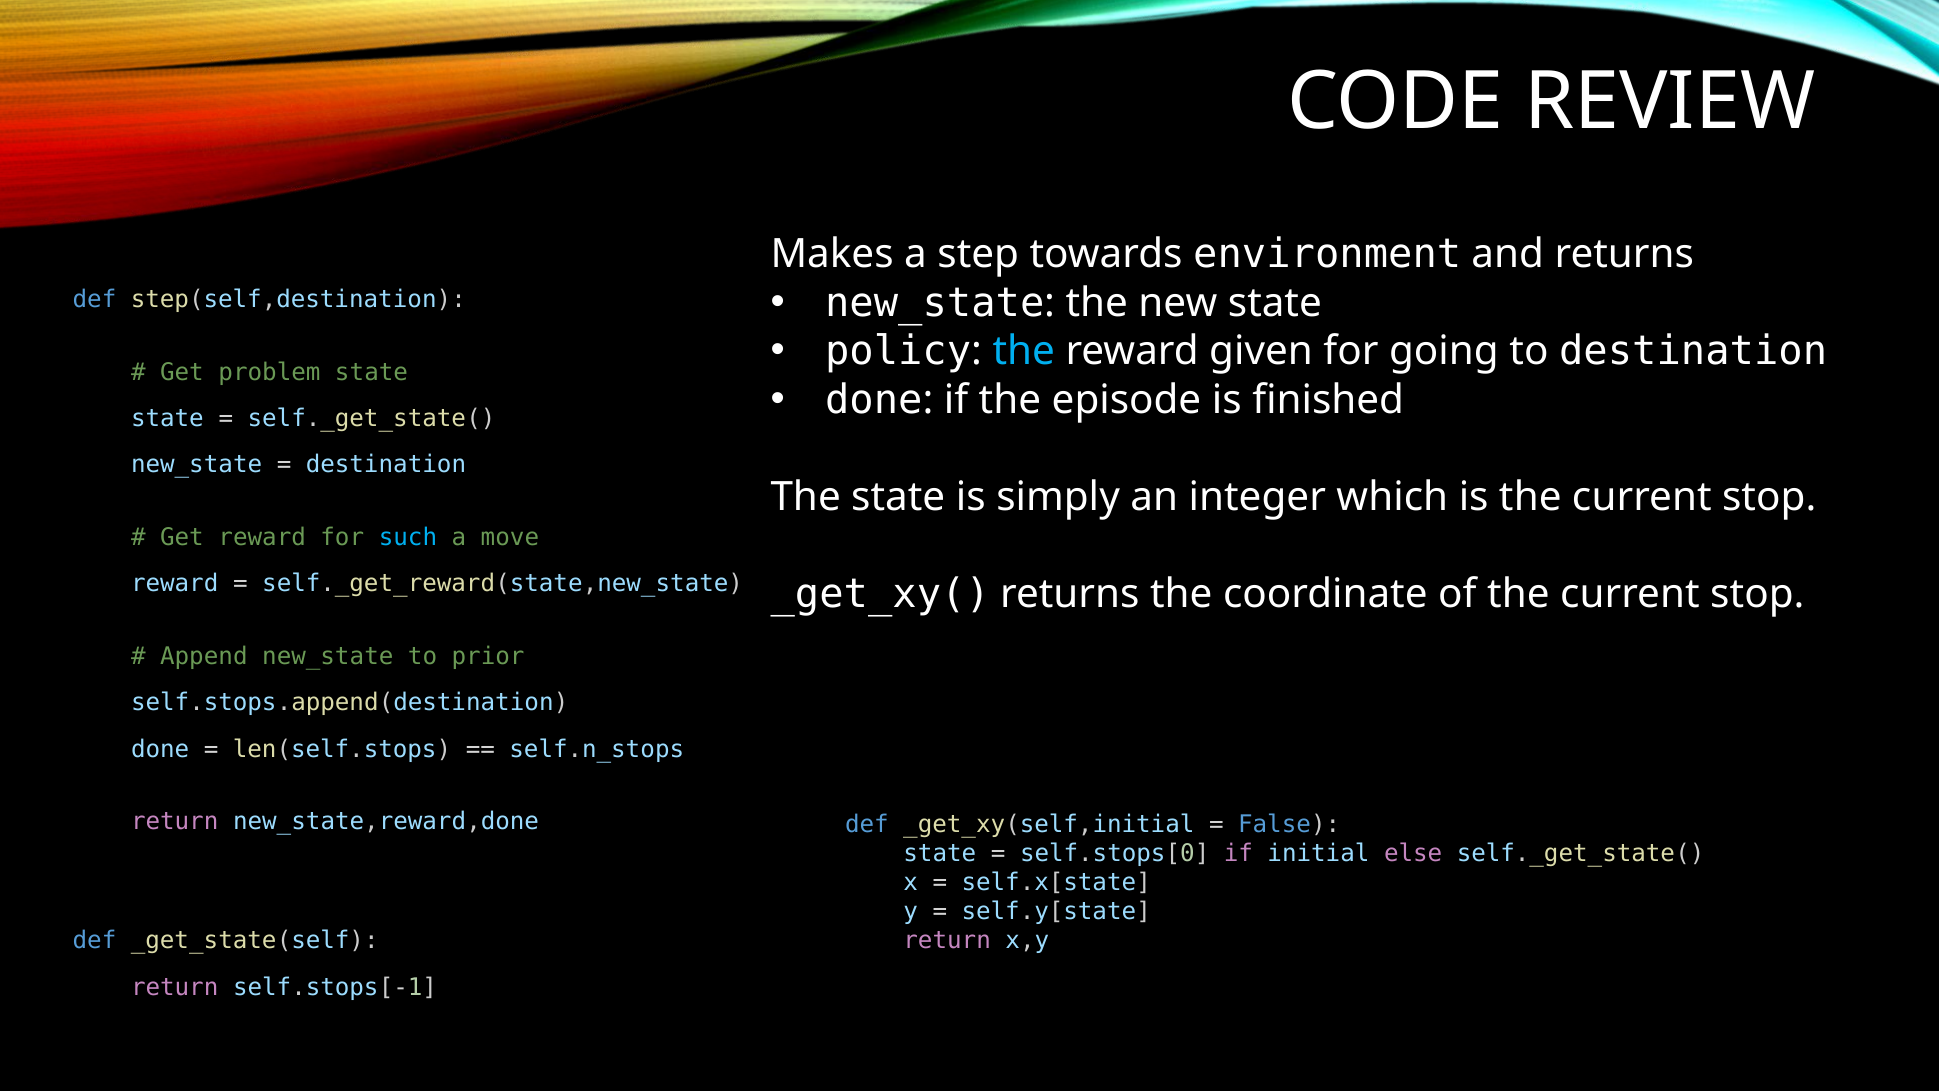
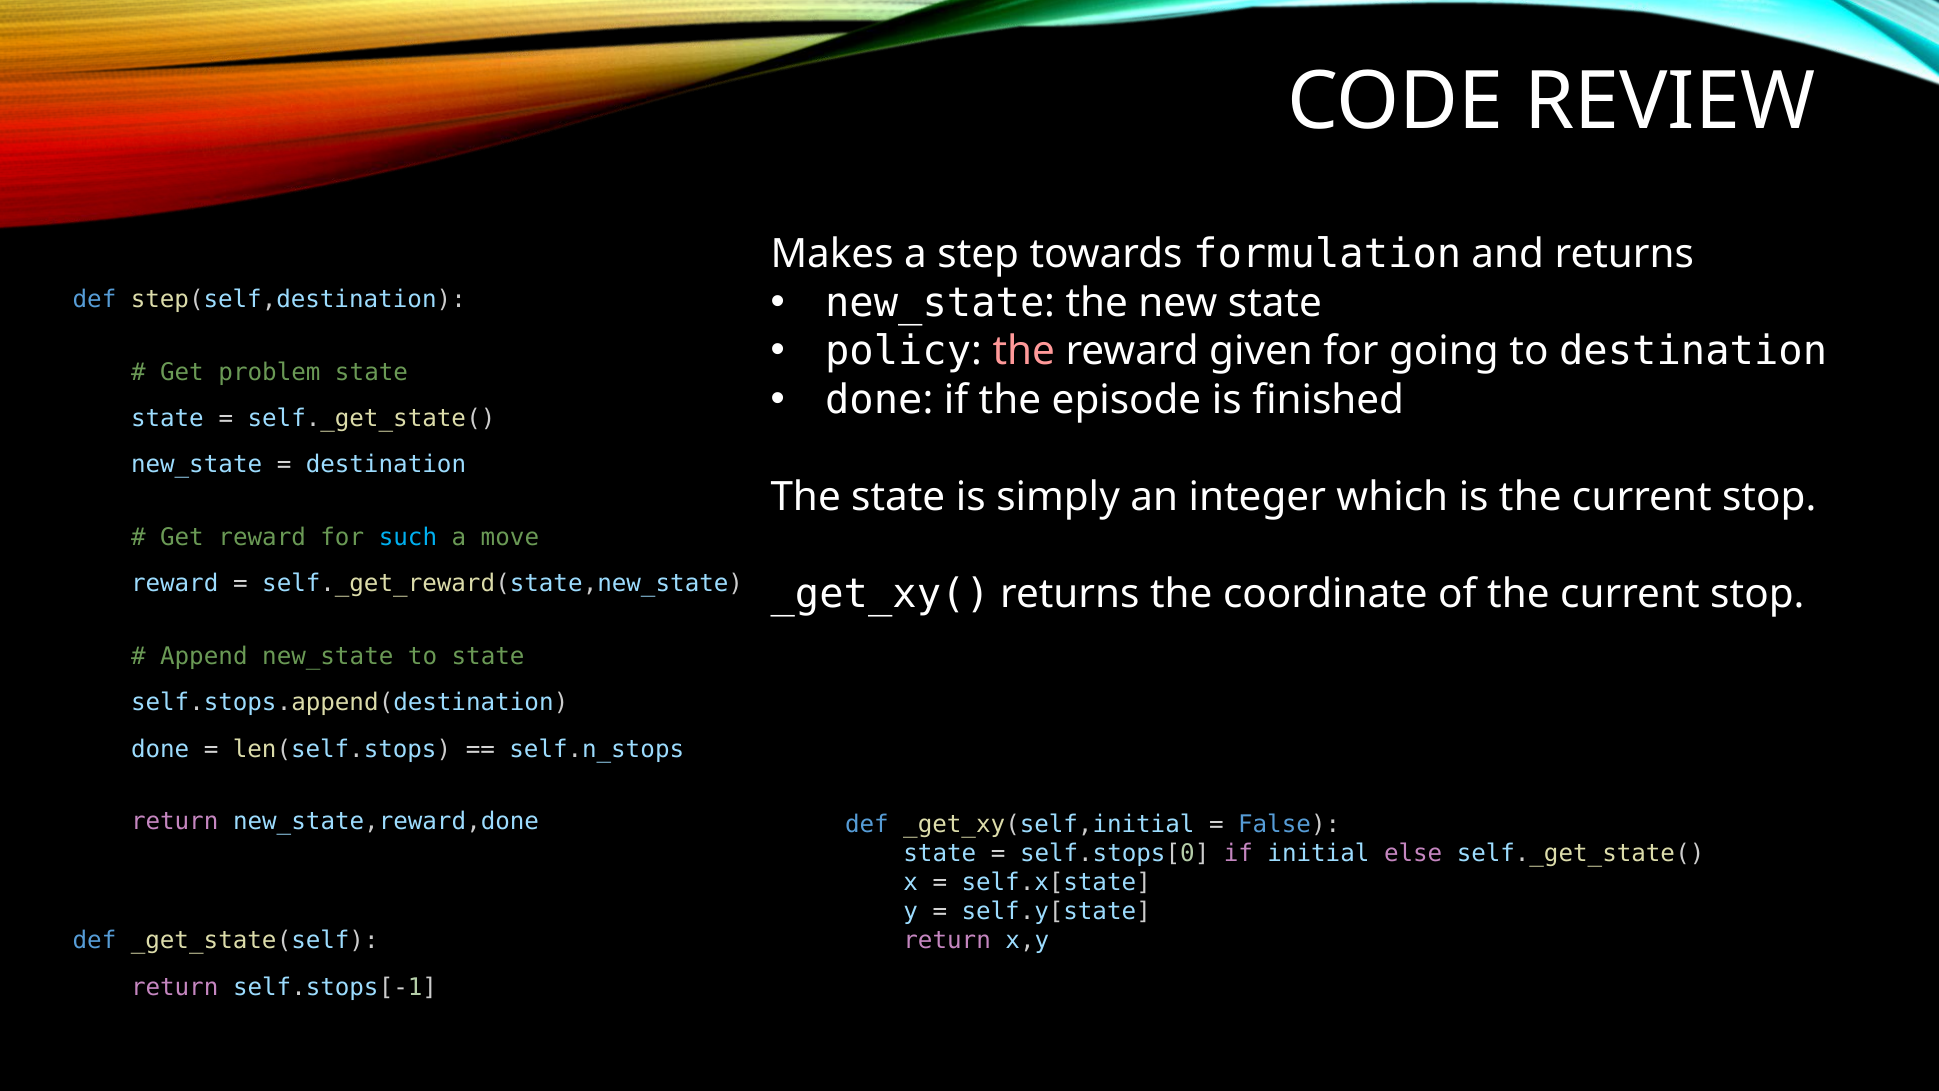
environment: environment -> formulation
the at (1024, 351) colour: light blue -> pink
to prior: prior -> state
